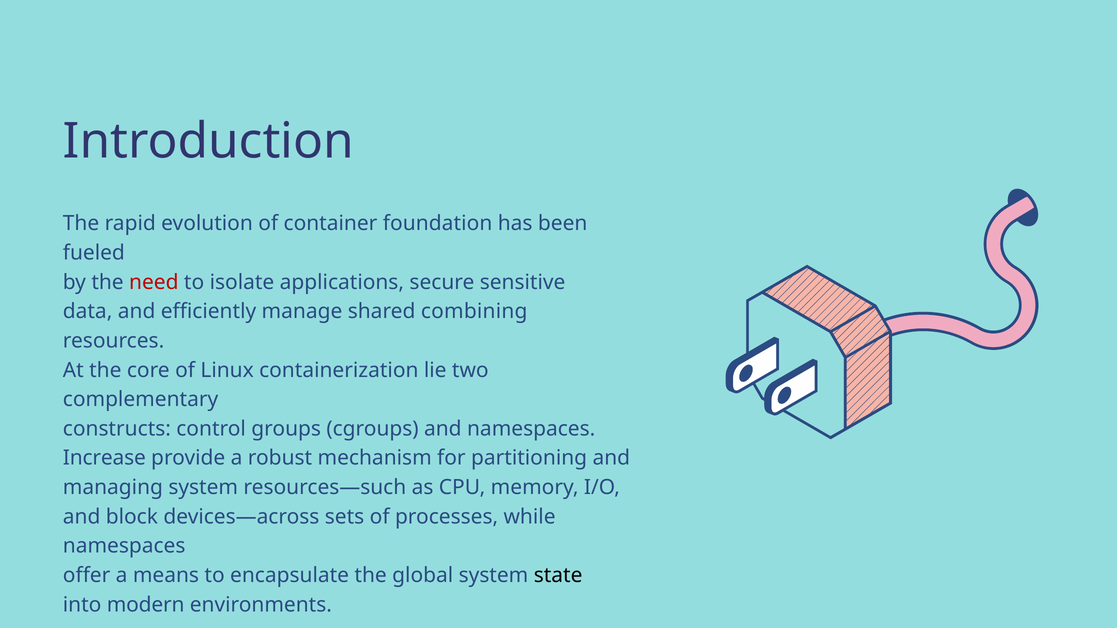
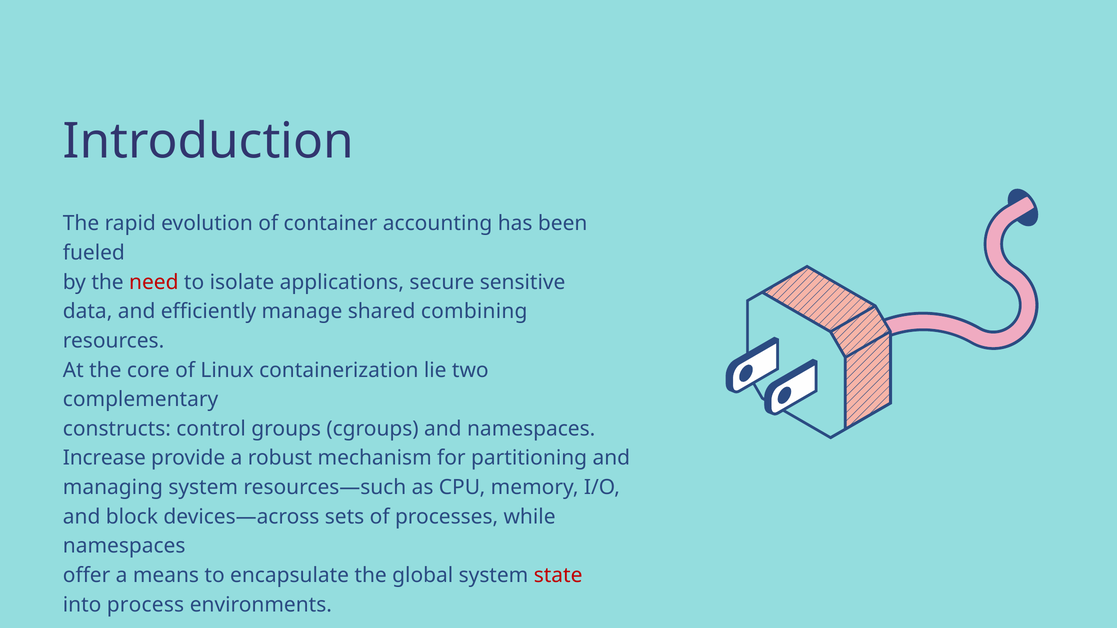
foundation: foundation -> accounting
state colour: black -> red
modern: modern -> process
